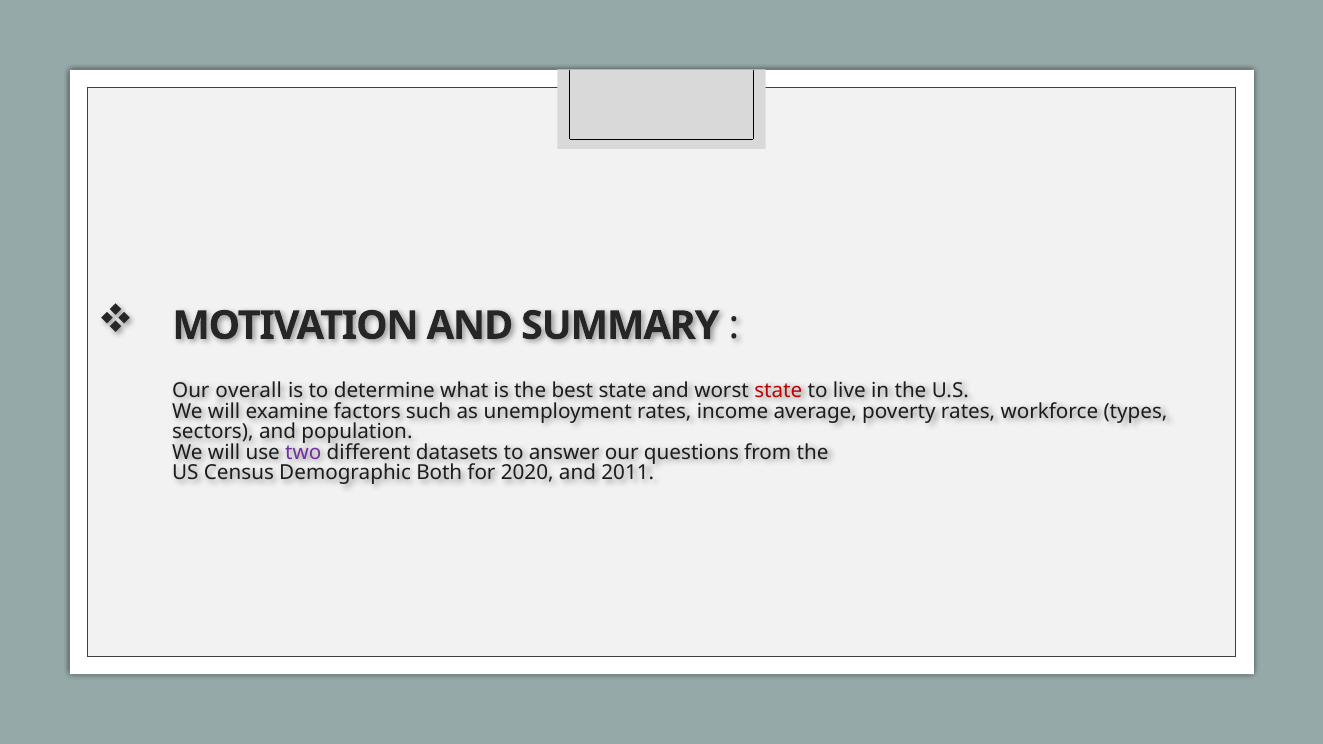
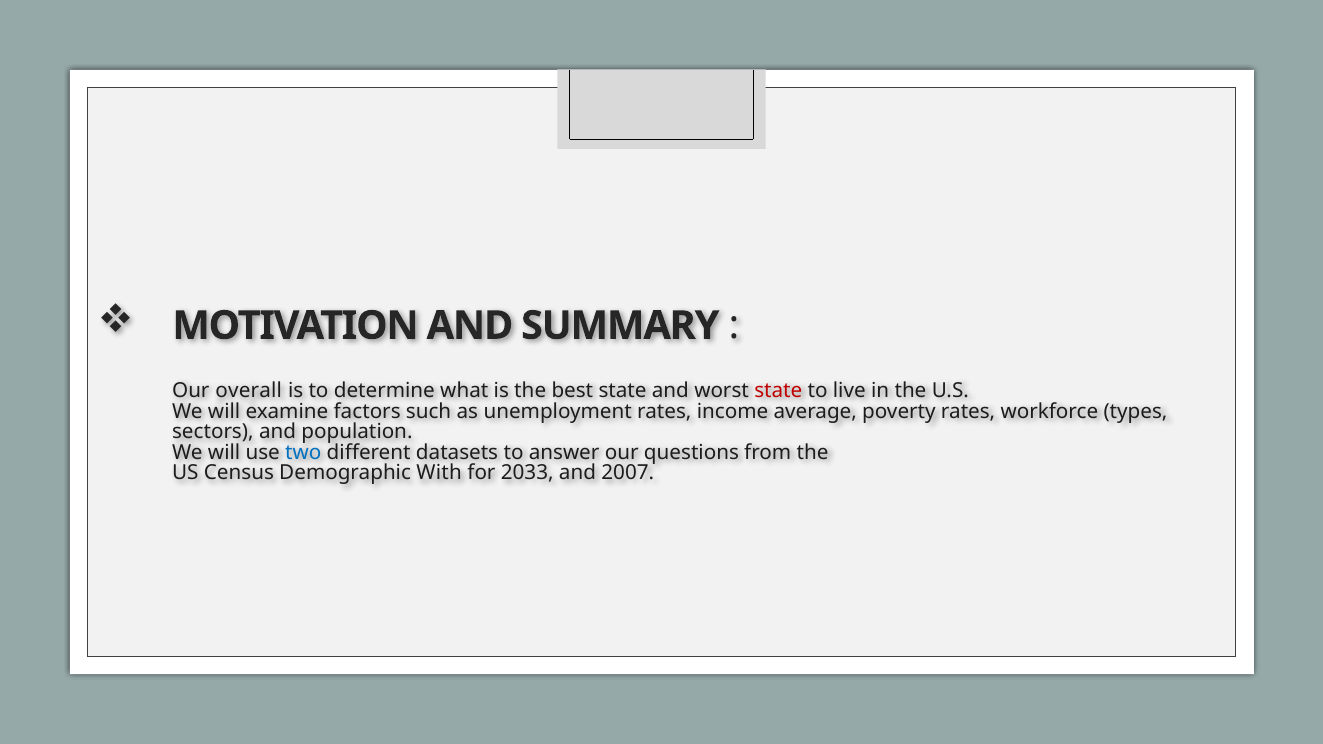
two colour: purple -> blue
Both: Both -> With
2020: 2020 -> 2033
2011: 2011 -> 2007
